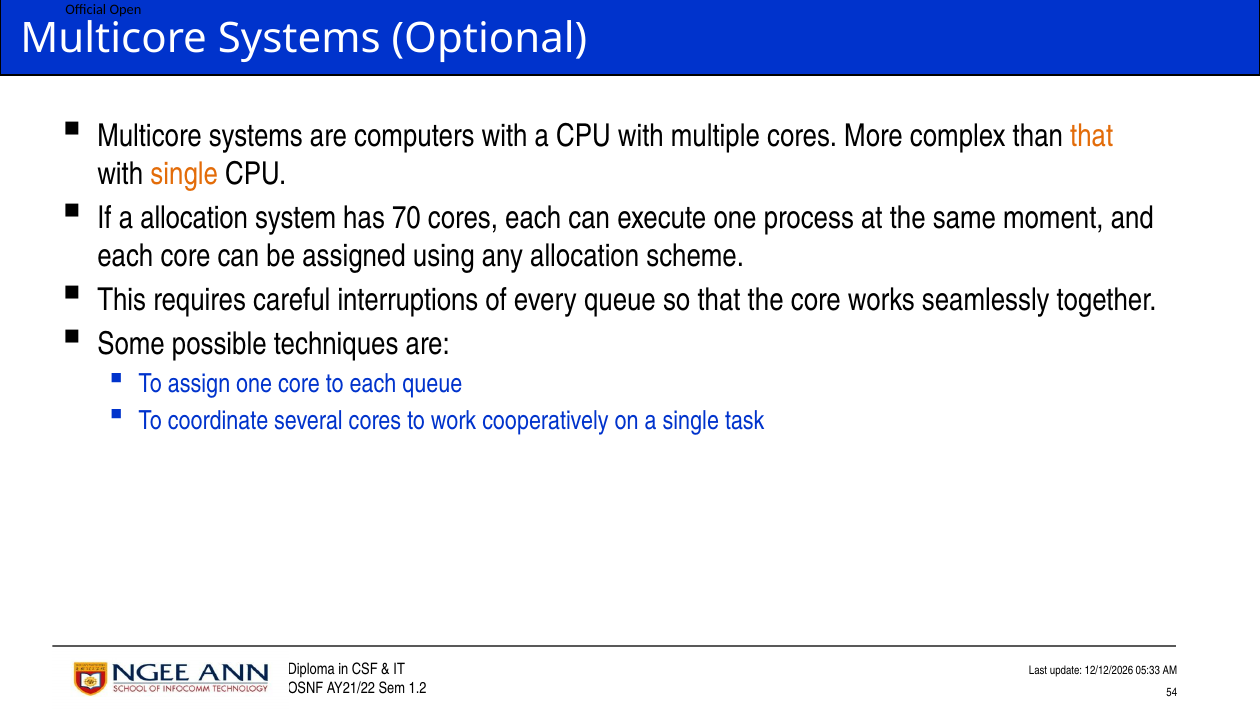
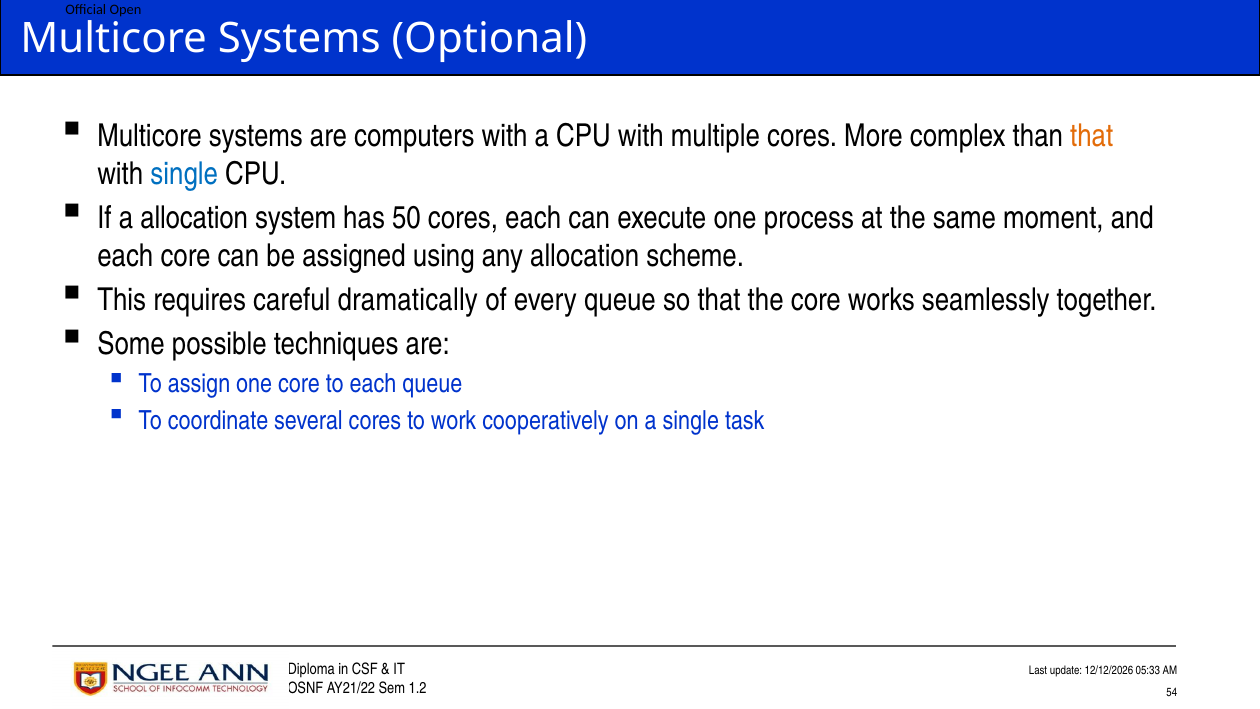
single at (184, 174) colour: orange -> blue
70: 70 -> 50
interruptions: interruptions -> dramatically
